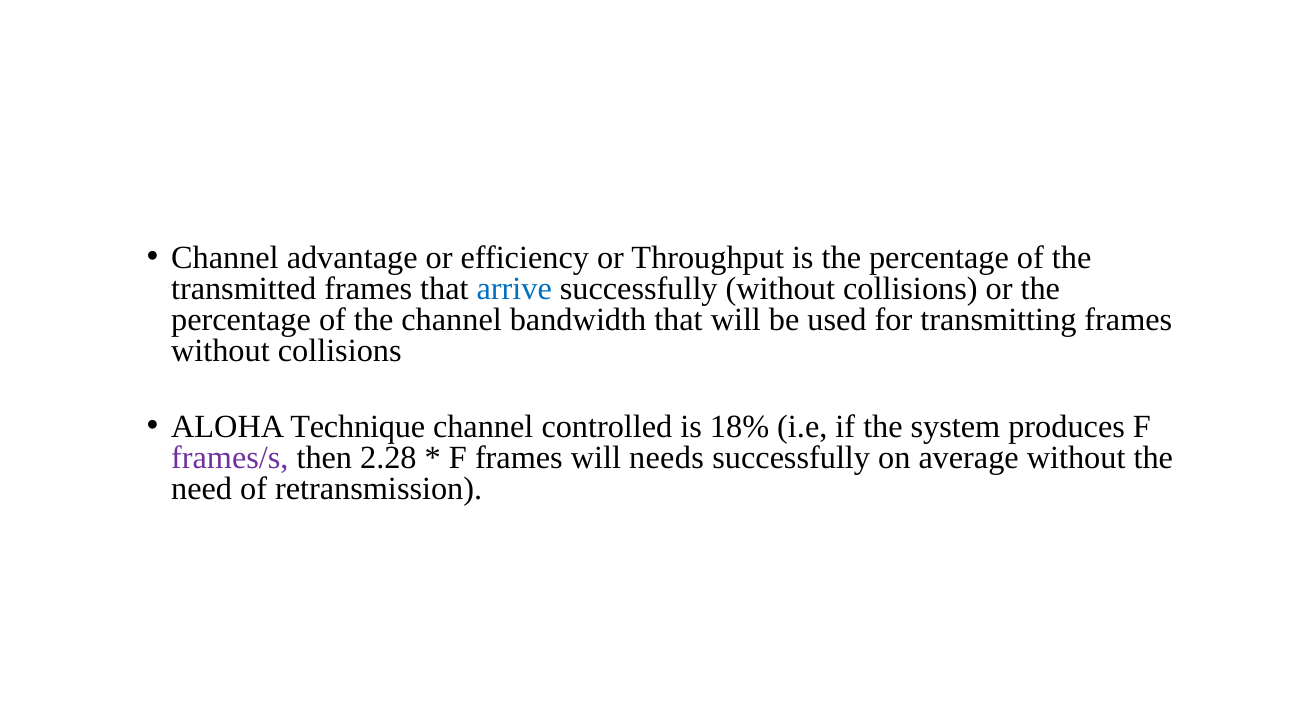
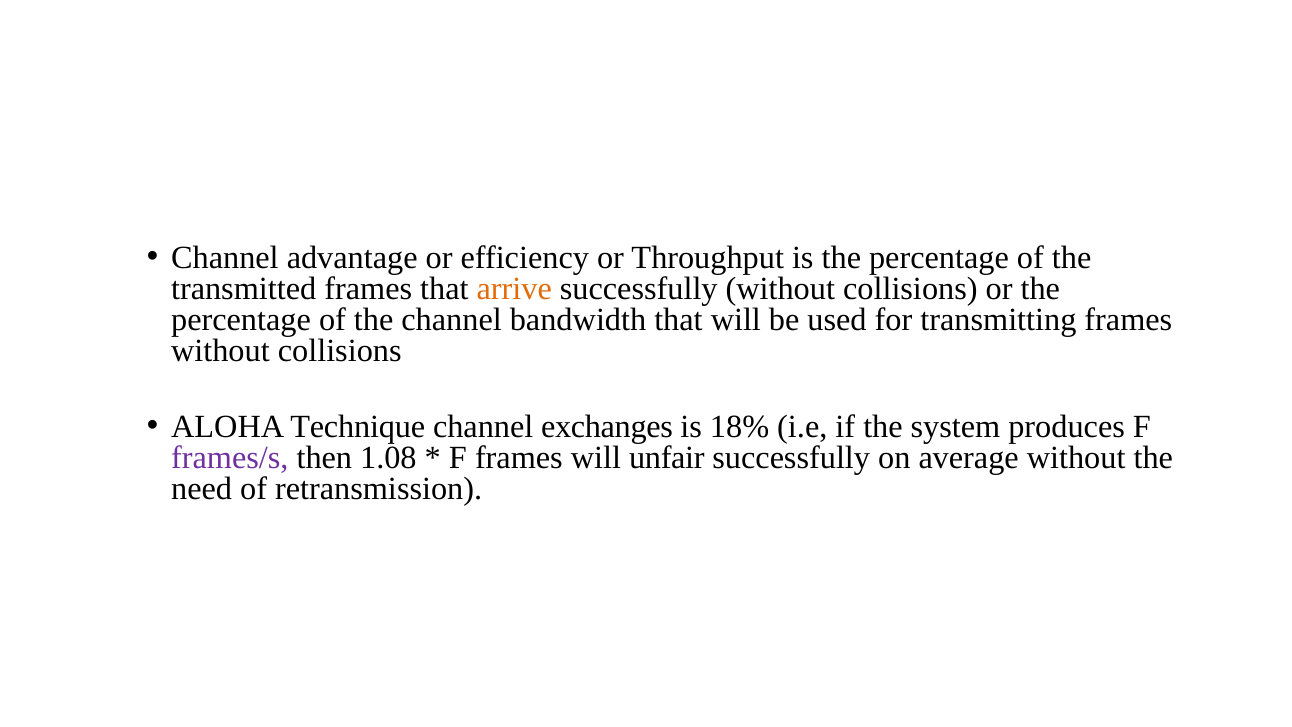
arrive colour: blue -> orange
controlled: controlled -> exchanges
2.28: 2.28 -> 1.08
needs: needs -> unfair
